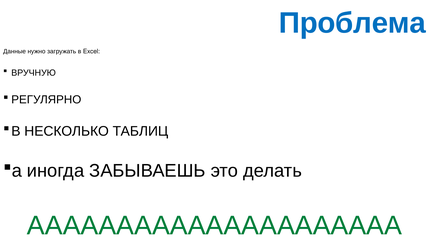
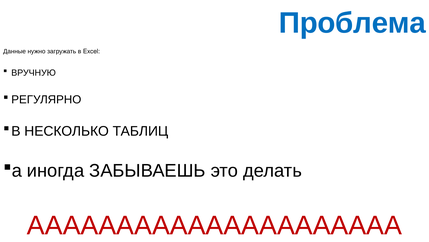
ААААААААААААААААААААА colour: green -> red
